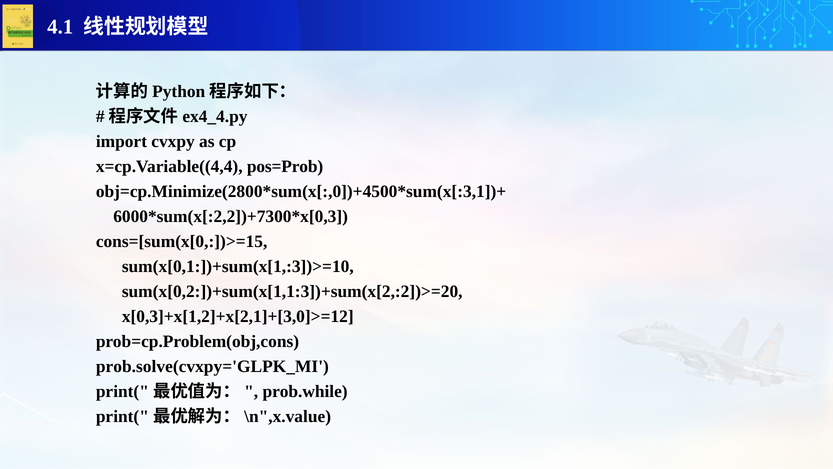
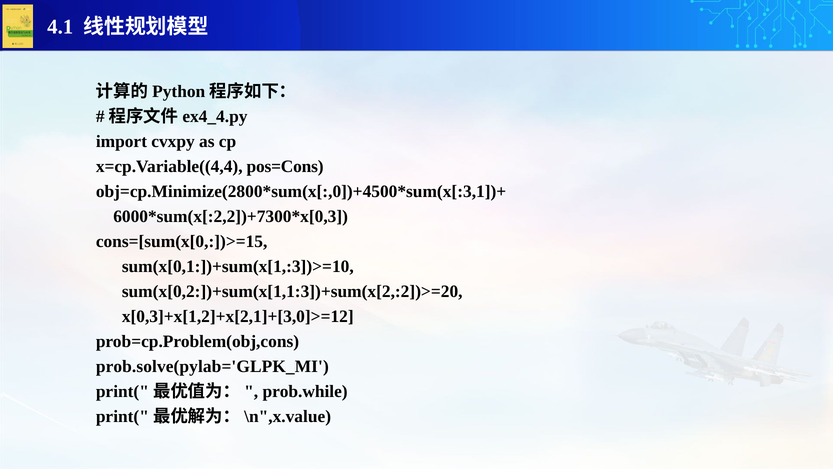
pos=Prob: pos=Prob -> pos=Cons
prob.solve(cvxpy='GLPK_MI: prob.solve(cvxpy='GLPK_MI -> prob.solve(pylab='GLPK_MI
